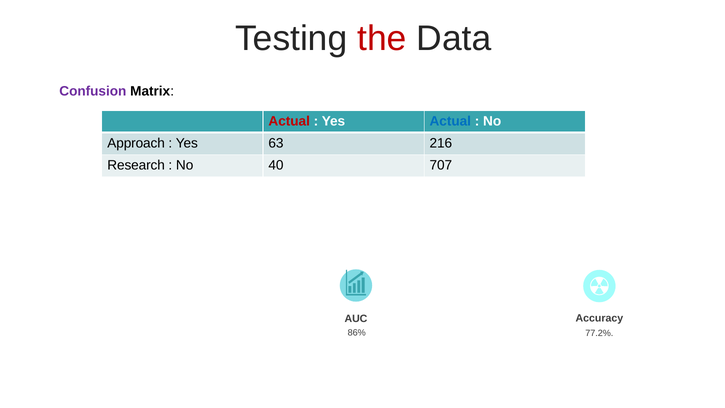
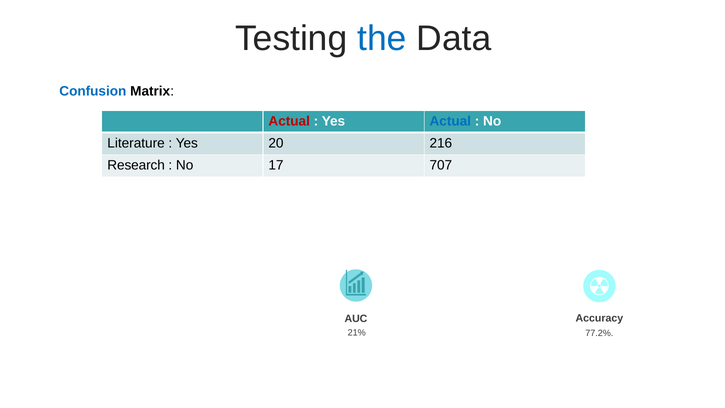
the colour: red -> blue
Confusion colour: purple -> blue
Approach: Approach -> Literature
63: 63 -> 20
40: 40 -> 17
86%: 86% -> 21%
